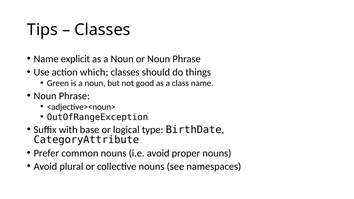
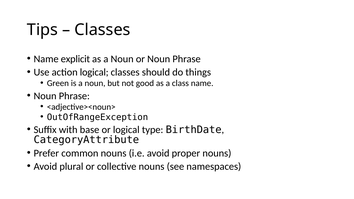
action which: which -> logical
